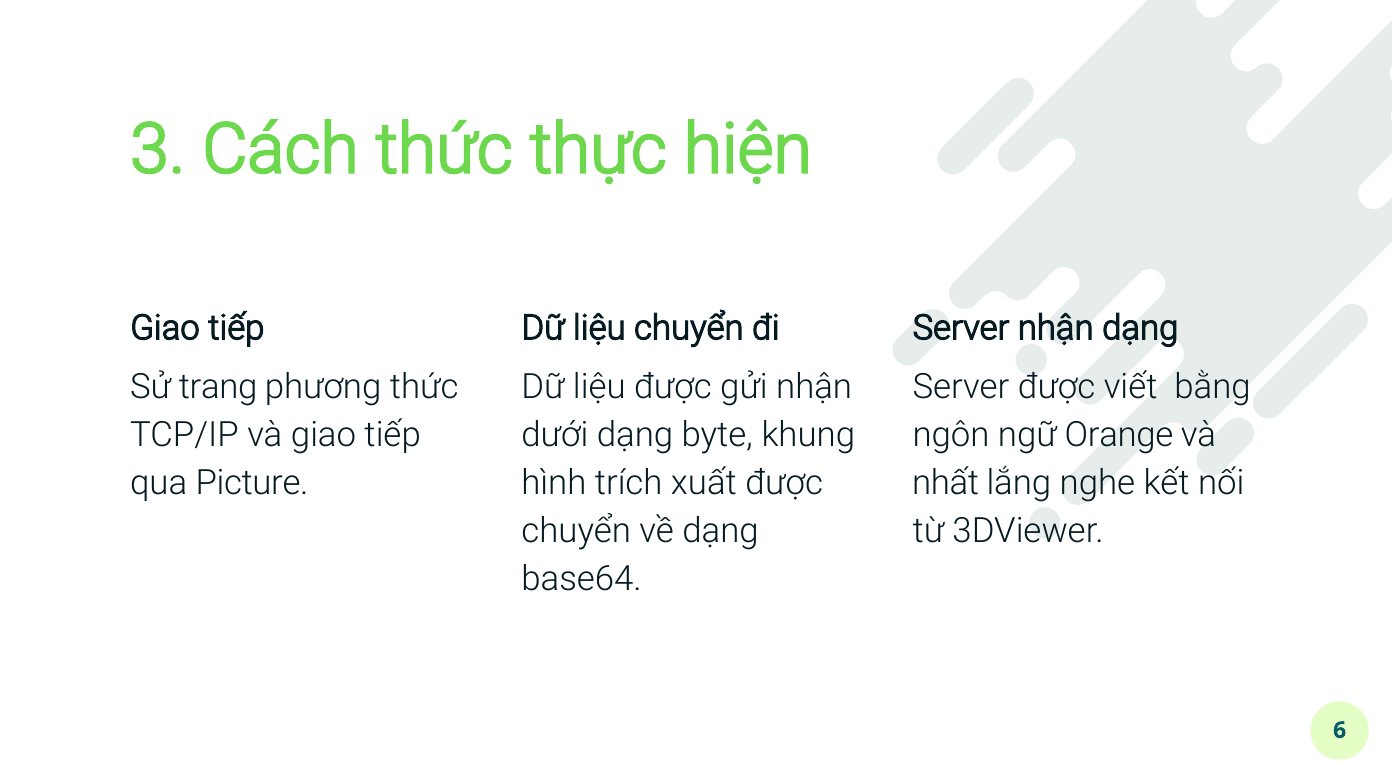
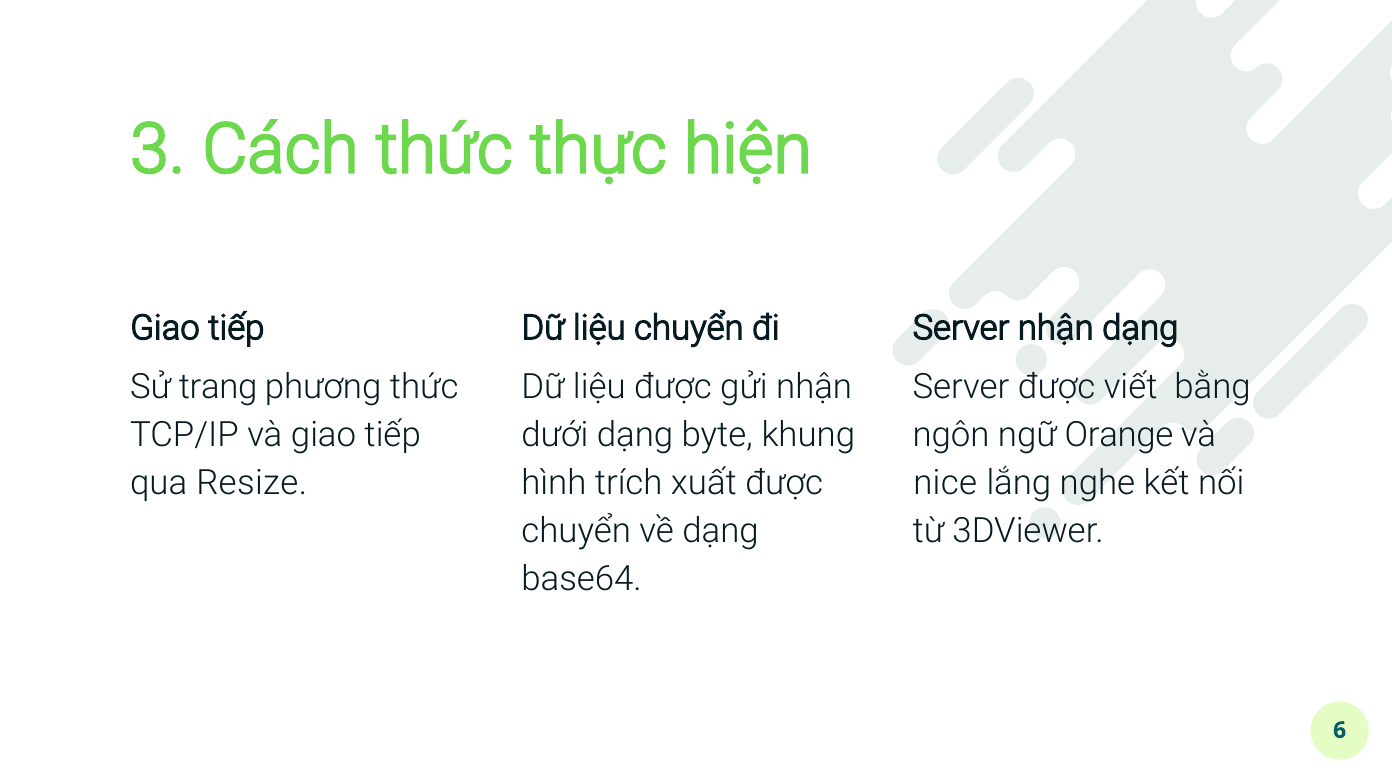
Picture: Picture -> Resize
nhất: nhất -> nice
